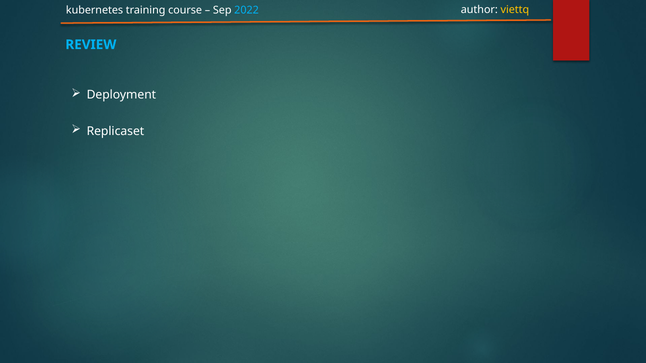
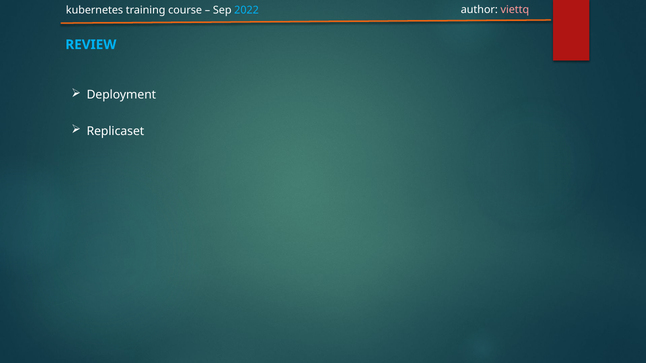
viettq colour: yellow -> pink
